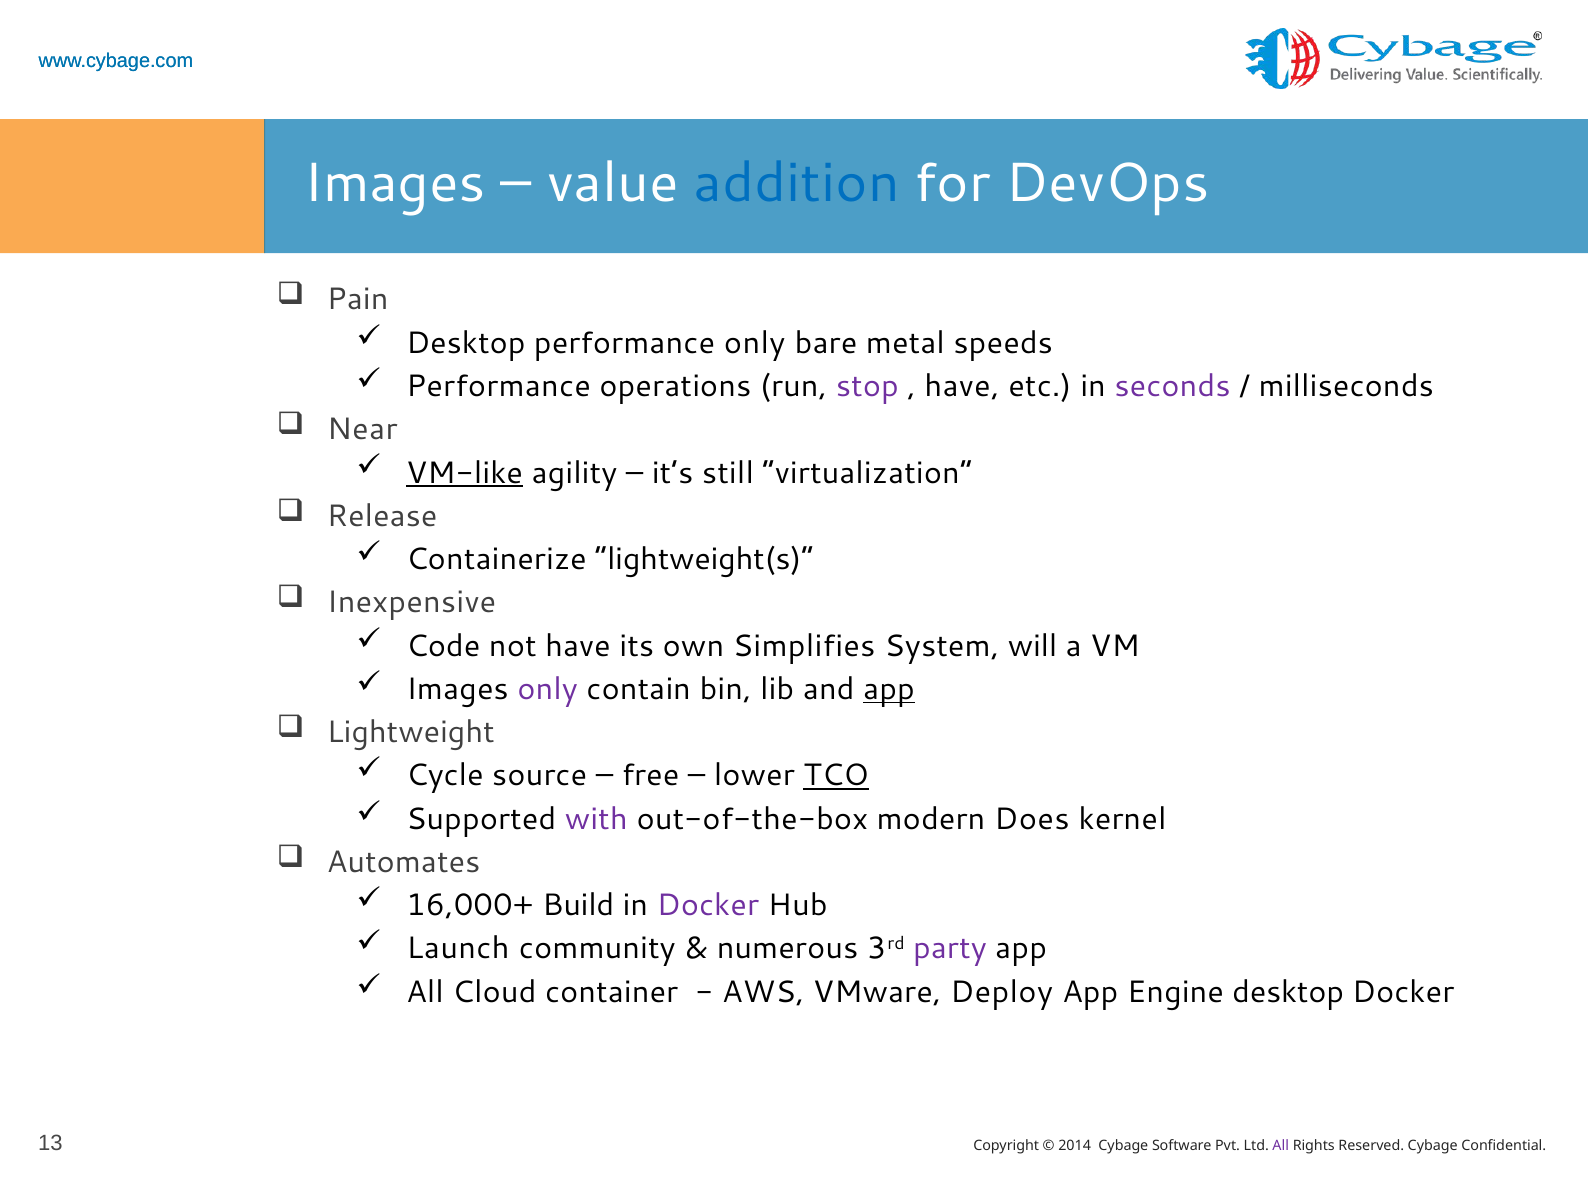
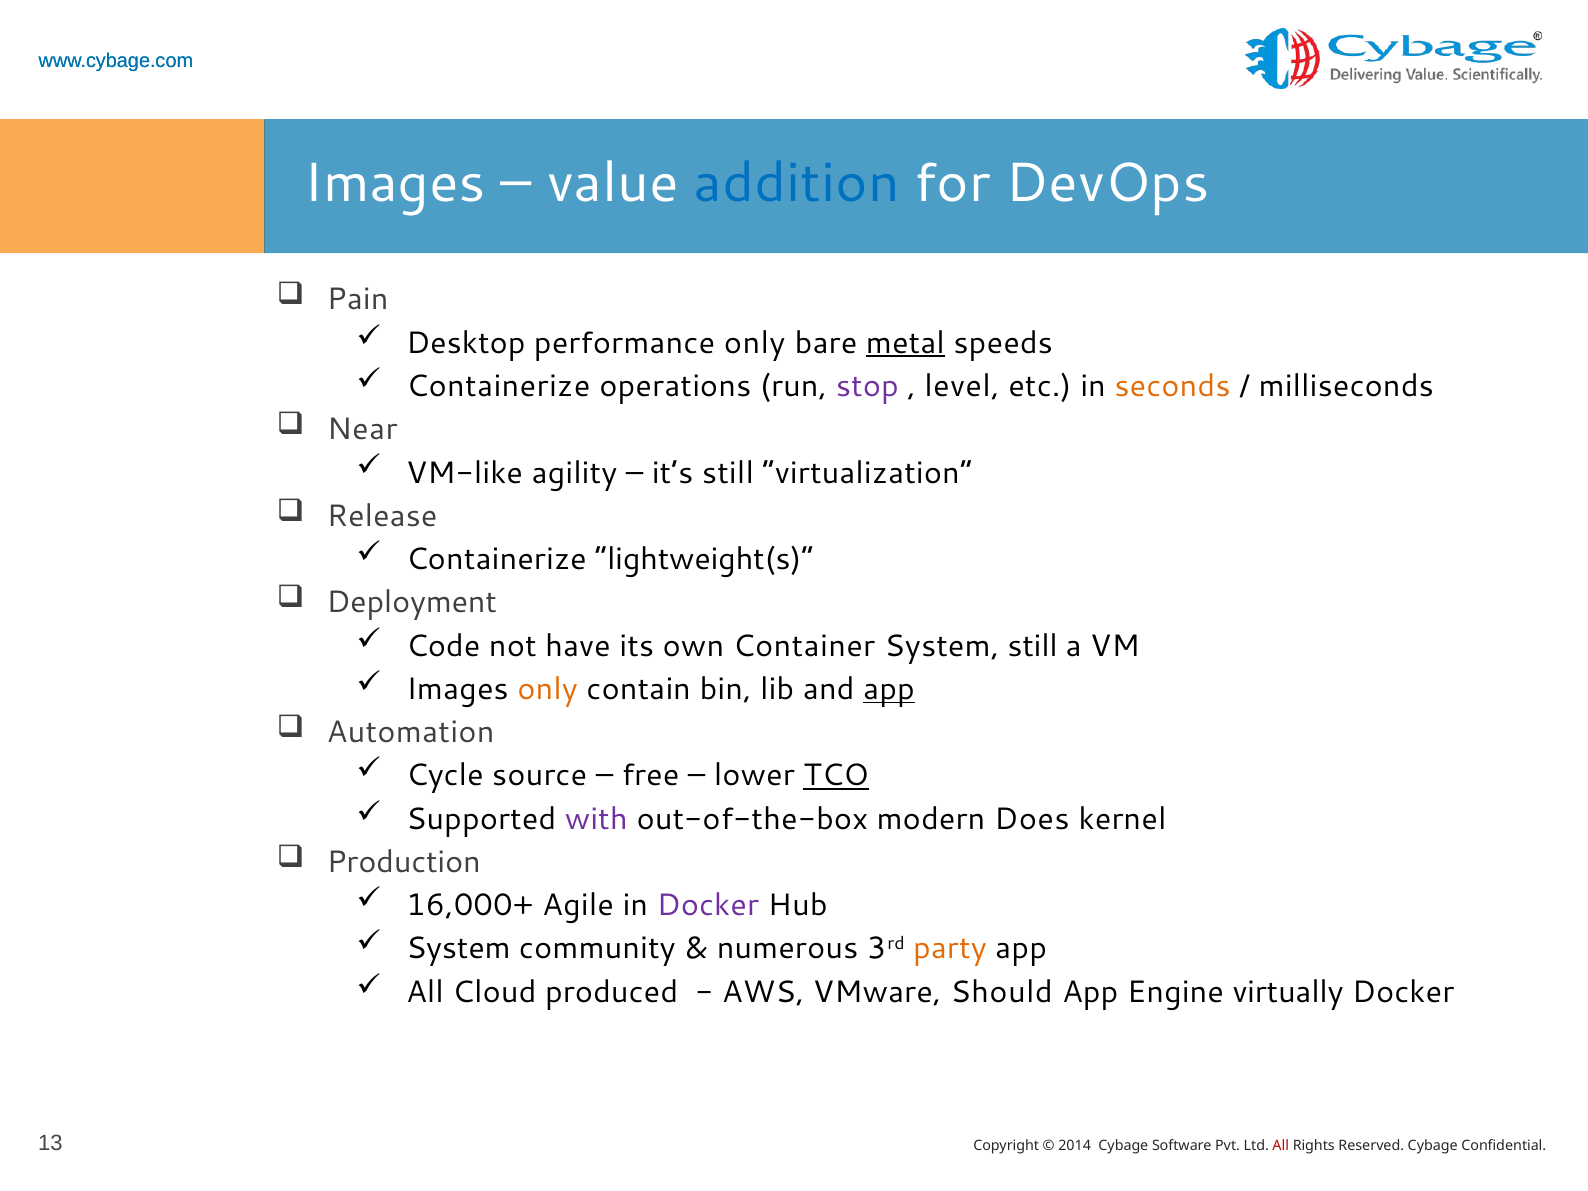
metal underline: none -> present
Performance at (498, 386): Performance -> Containerize
have at (962, 386): have -> level
seconds colour: purple -> orange
VM-like underline: present -> none
Inexpensive: Inexpensive -> Deployment
Simplifies: Simplifies -> Container
System will: will -> still
only at (548, 689) colour: purple -> orange
Lightweight: Lightweight -> Automation
Automates: Automates -> Production
Build: Build -> Agile
Launch at (458, 949): Launch -> System
party colour: purple -> orange
container: container -> produced
Deploy: Deploy -> Should
Engine desktop: desktop -> virtually
All at (1281, 1146) colour: purple -> red
